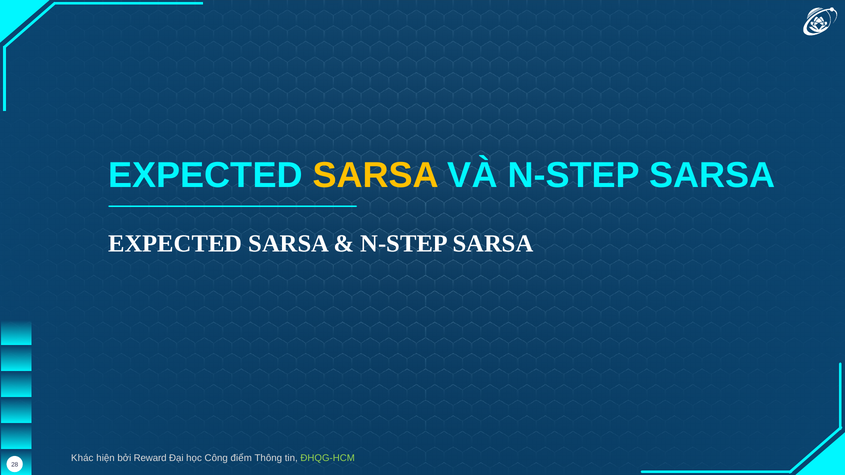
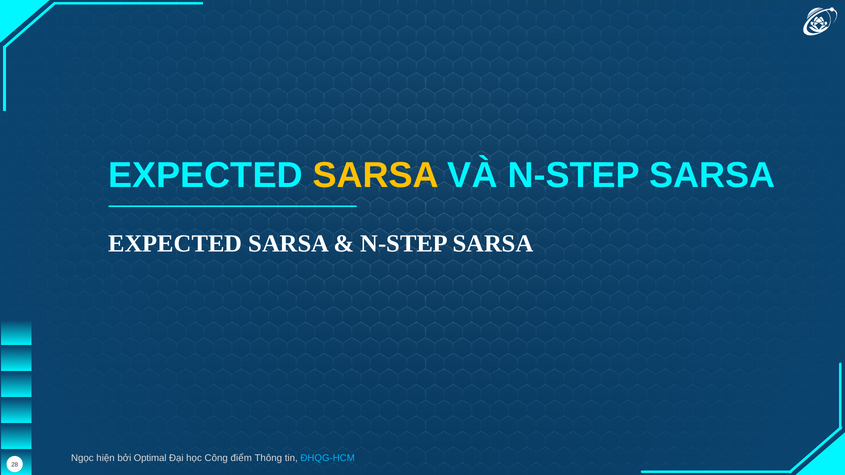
Khác: Khác -> Ngọc
Reward: Reward -> Optimal
ĐHQG-HCM colour: light green -> light blue
